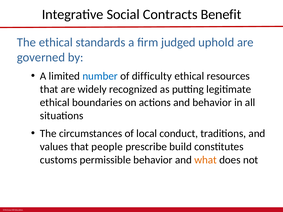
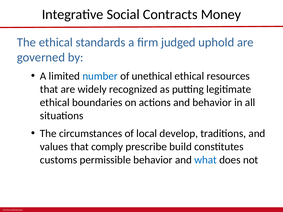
Benefit: Benefit -> Money
difficulty: difficulty -> unethical
conduct: conduct -> develop
people: people -> comply
what colour: orange -> blue
